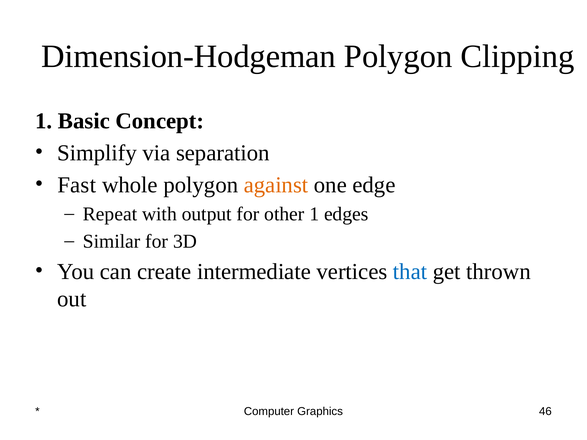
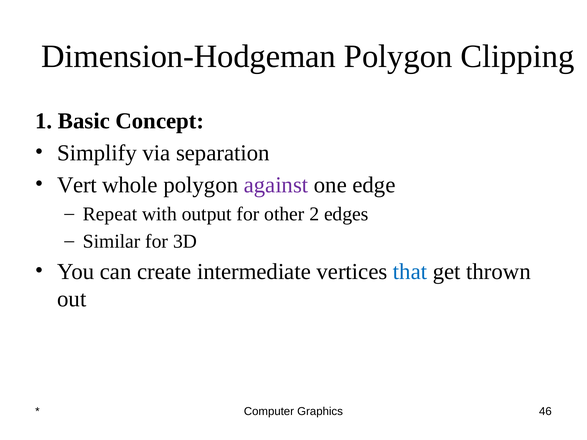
Fast: Fast -> Vert
against colour: orange -> purple
other 1: 1 -> 2
